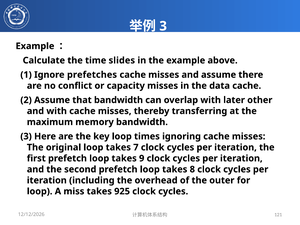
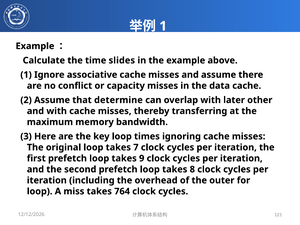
3 at (163, 26): 3 -> 1
prefetches: prefetches -> associative
that bandwidth: bandwidth -> determine
925: 925 -> 764
